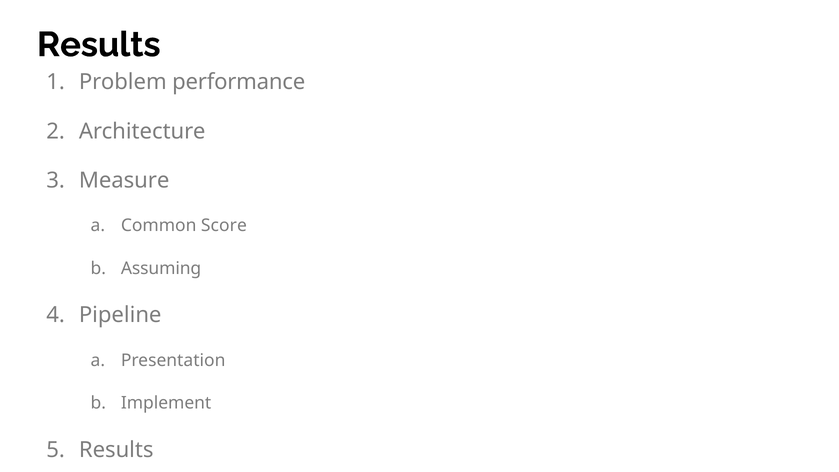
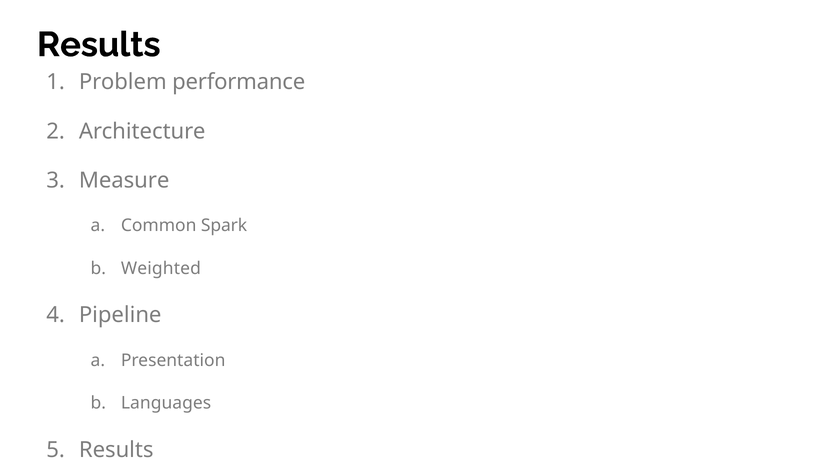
Score: Score -> Spark
Assuming: Assuming -> Weighted
Implement: Implement -> Languages
